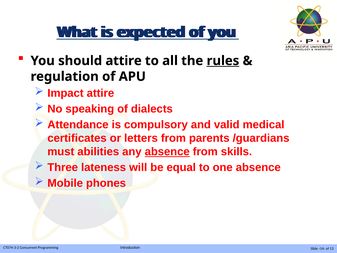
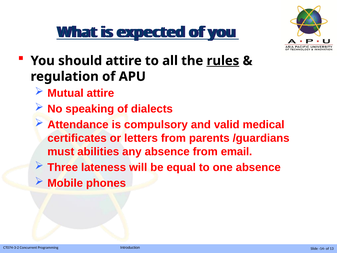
Impact: Impact -> Mutual
absence at (167, 152) underline: present -> none
skills: skills -> email
